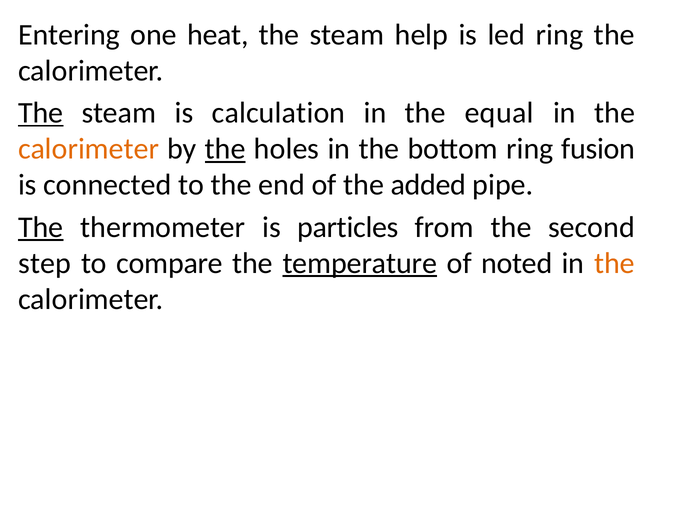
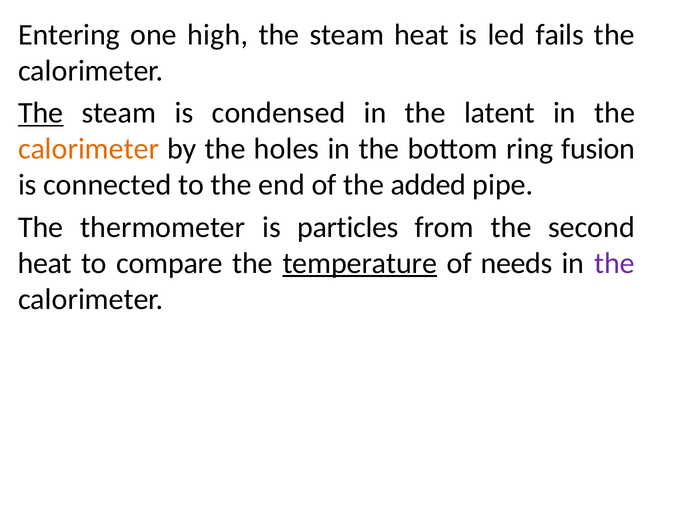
heat: heat -> high
steam help: help -> heat
led ring: ring -> fails
calculation: calculation -> condensed
equal: equal -> latent
the at (225, 149) underline: present -> none
The at (41, 227) underline: present -> none
step at (45, 263): step -> heat
noted: noted -> needs
the at (614, 263) colour: orange -> purple
